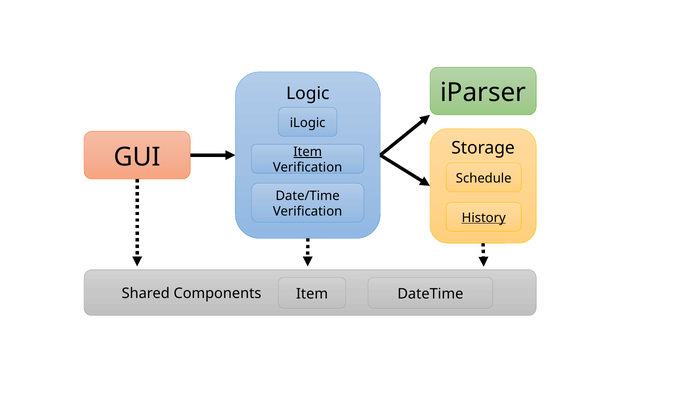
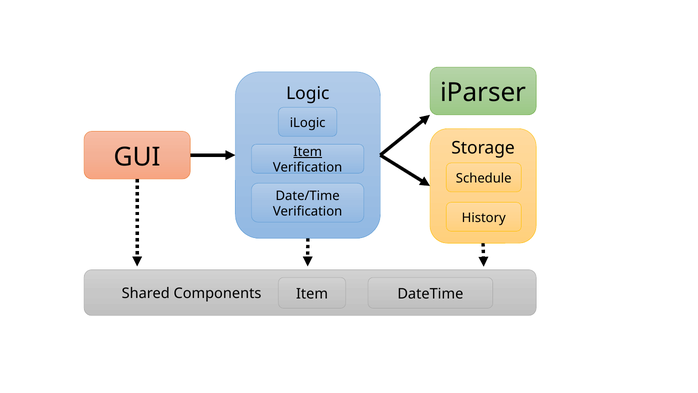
History underline: present -> none
